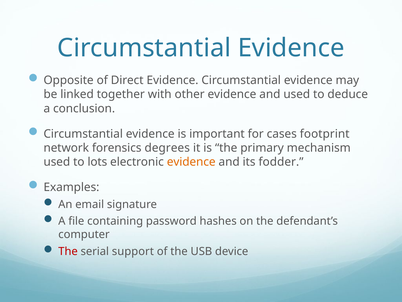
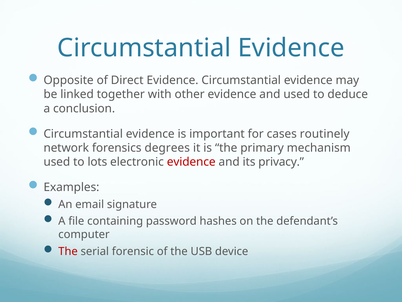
footprint: footprint -> routinely
evidence at (191, 162) colour: orange -> red
fodder: fodder -> privacy
support: support -> forensic
